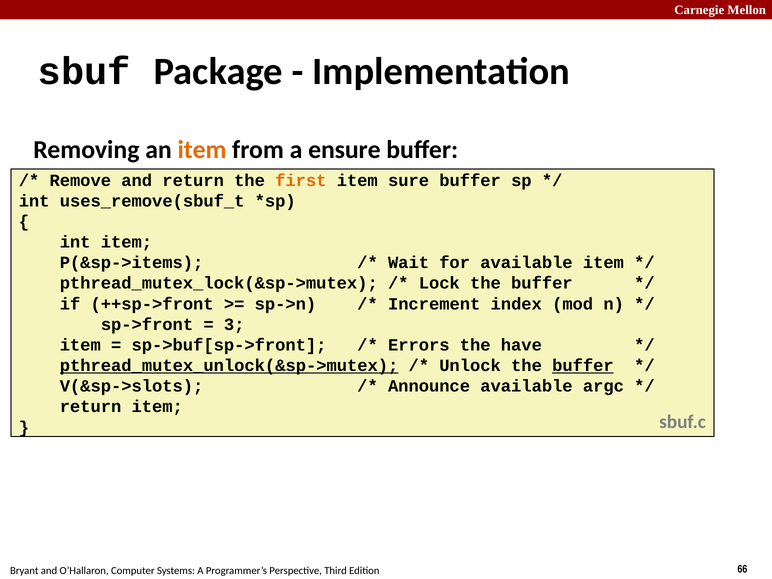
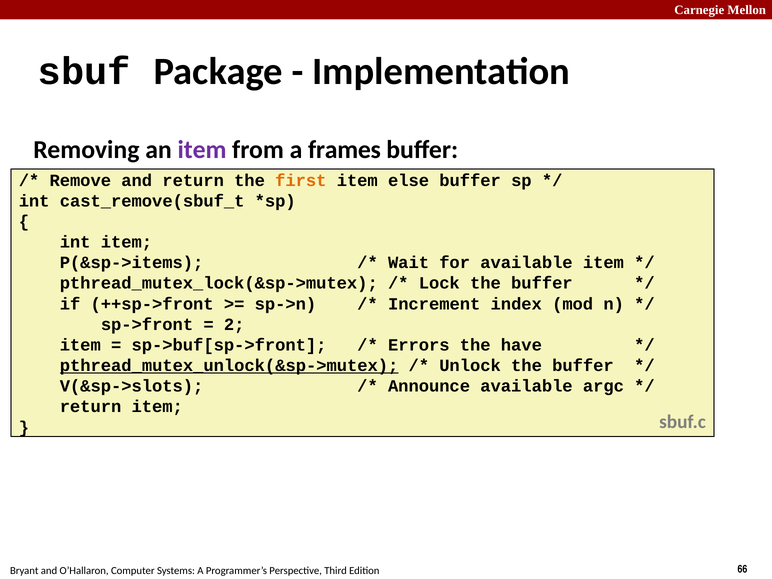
item at (202, 150) colour: orange -> purple
ensure: ensure -> frames
sure: sure -> else
uses_remove(sbuf_t: uses_remove(sbuf_t -> cast_remove(sbuf_t
3: 3 -> 2
buffer at (583, 366) underline: present -> none
